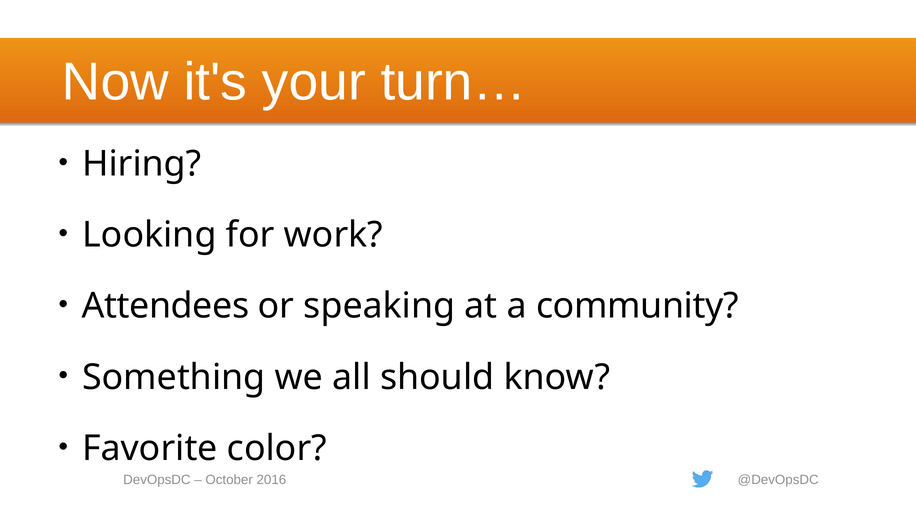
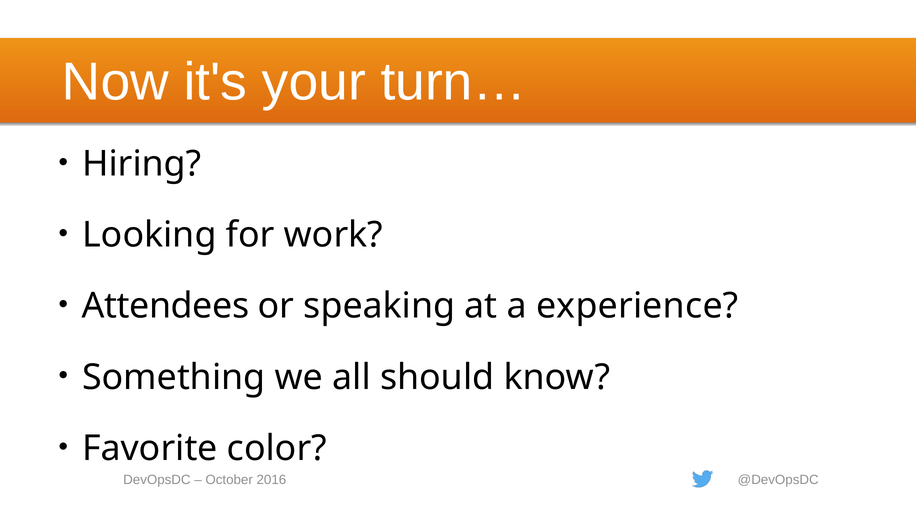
community: community -> experience
